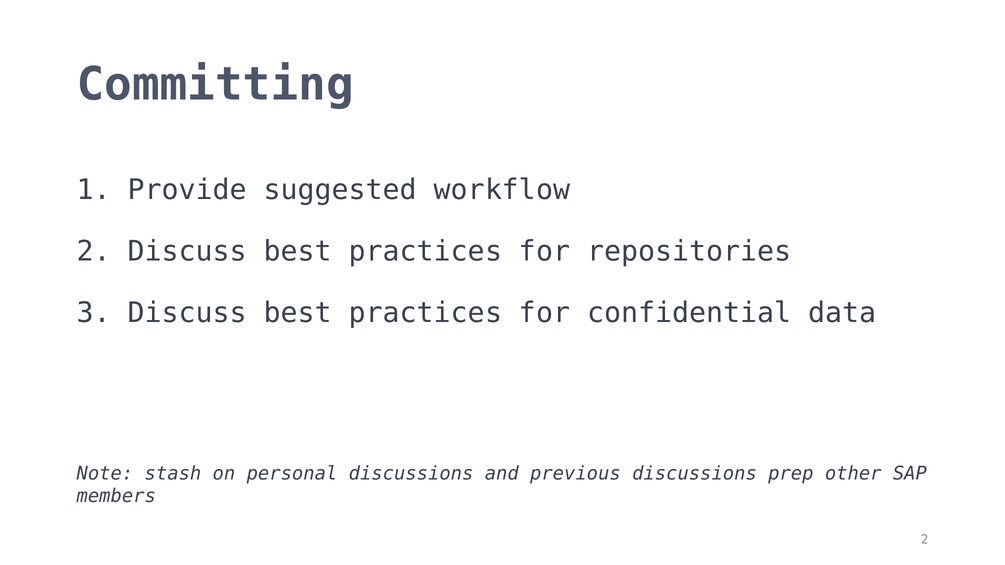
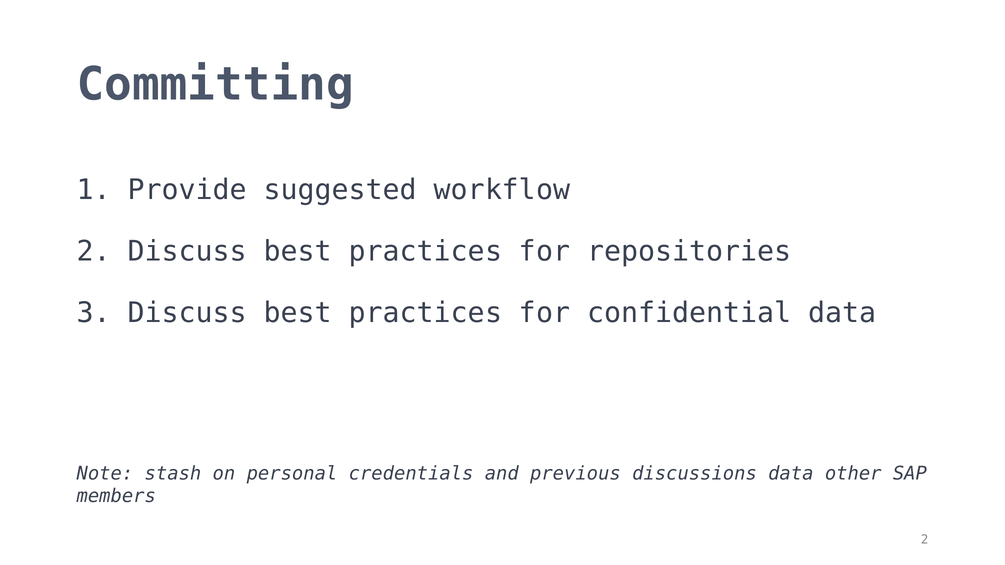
personal discussions: discussions -> credentials
discussions prep: prep -> data
